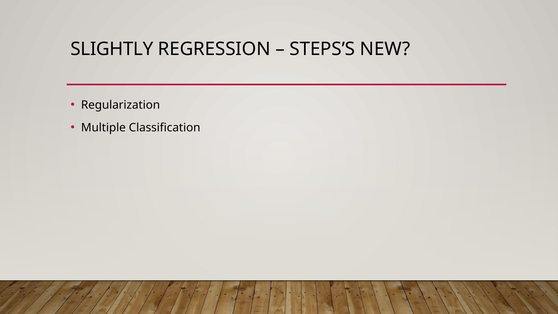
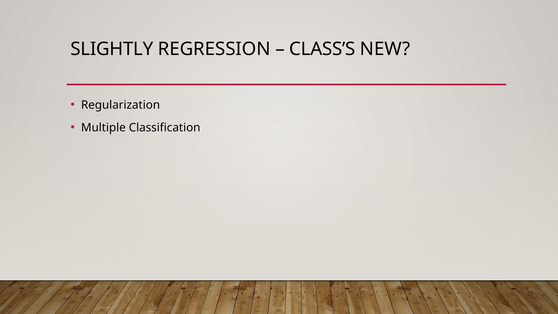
STEPS’S: STEPS’S -> CLASS’S
